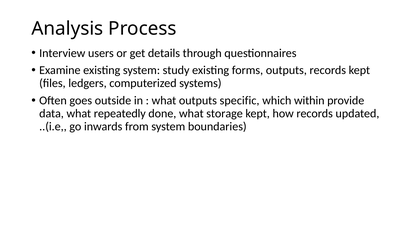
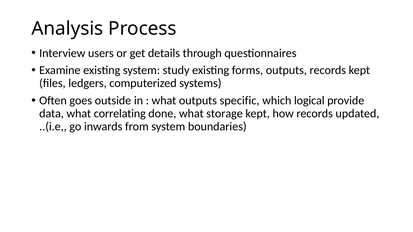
within: within -> logical
repeatedly: repeatedly -> correlating
